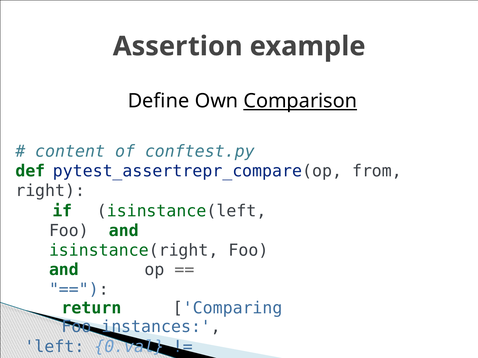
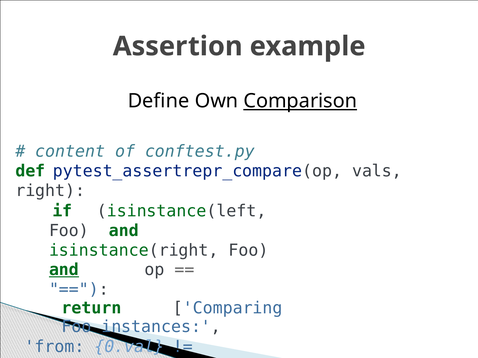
from: from -> vals
and at (64, 270) underline: none -> present
left: left -> from
